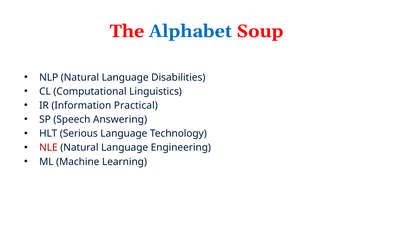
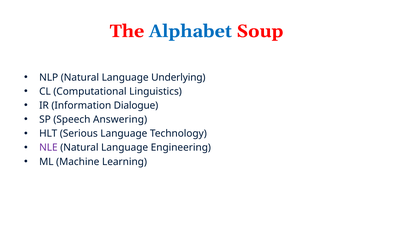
Disabilities: Disabilities -> Underlying
Practical: Practical -> Dialogue
NLE colour: red -> purple
